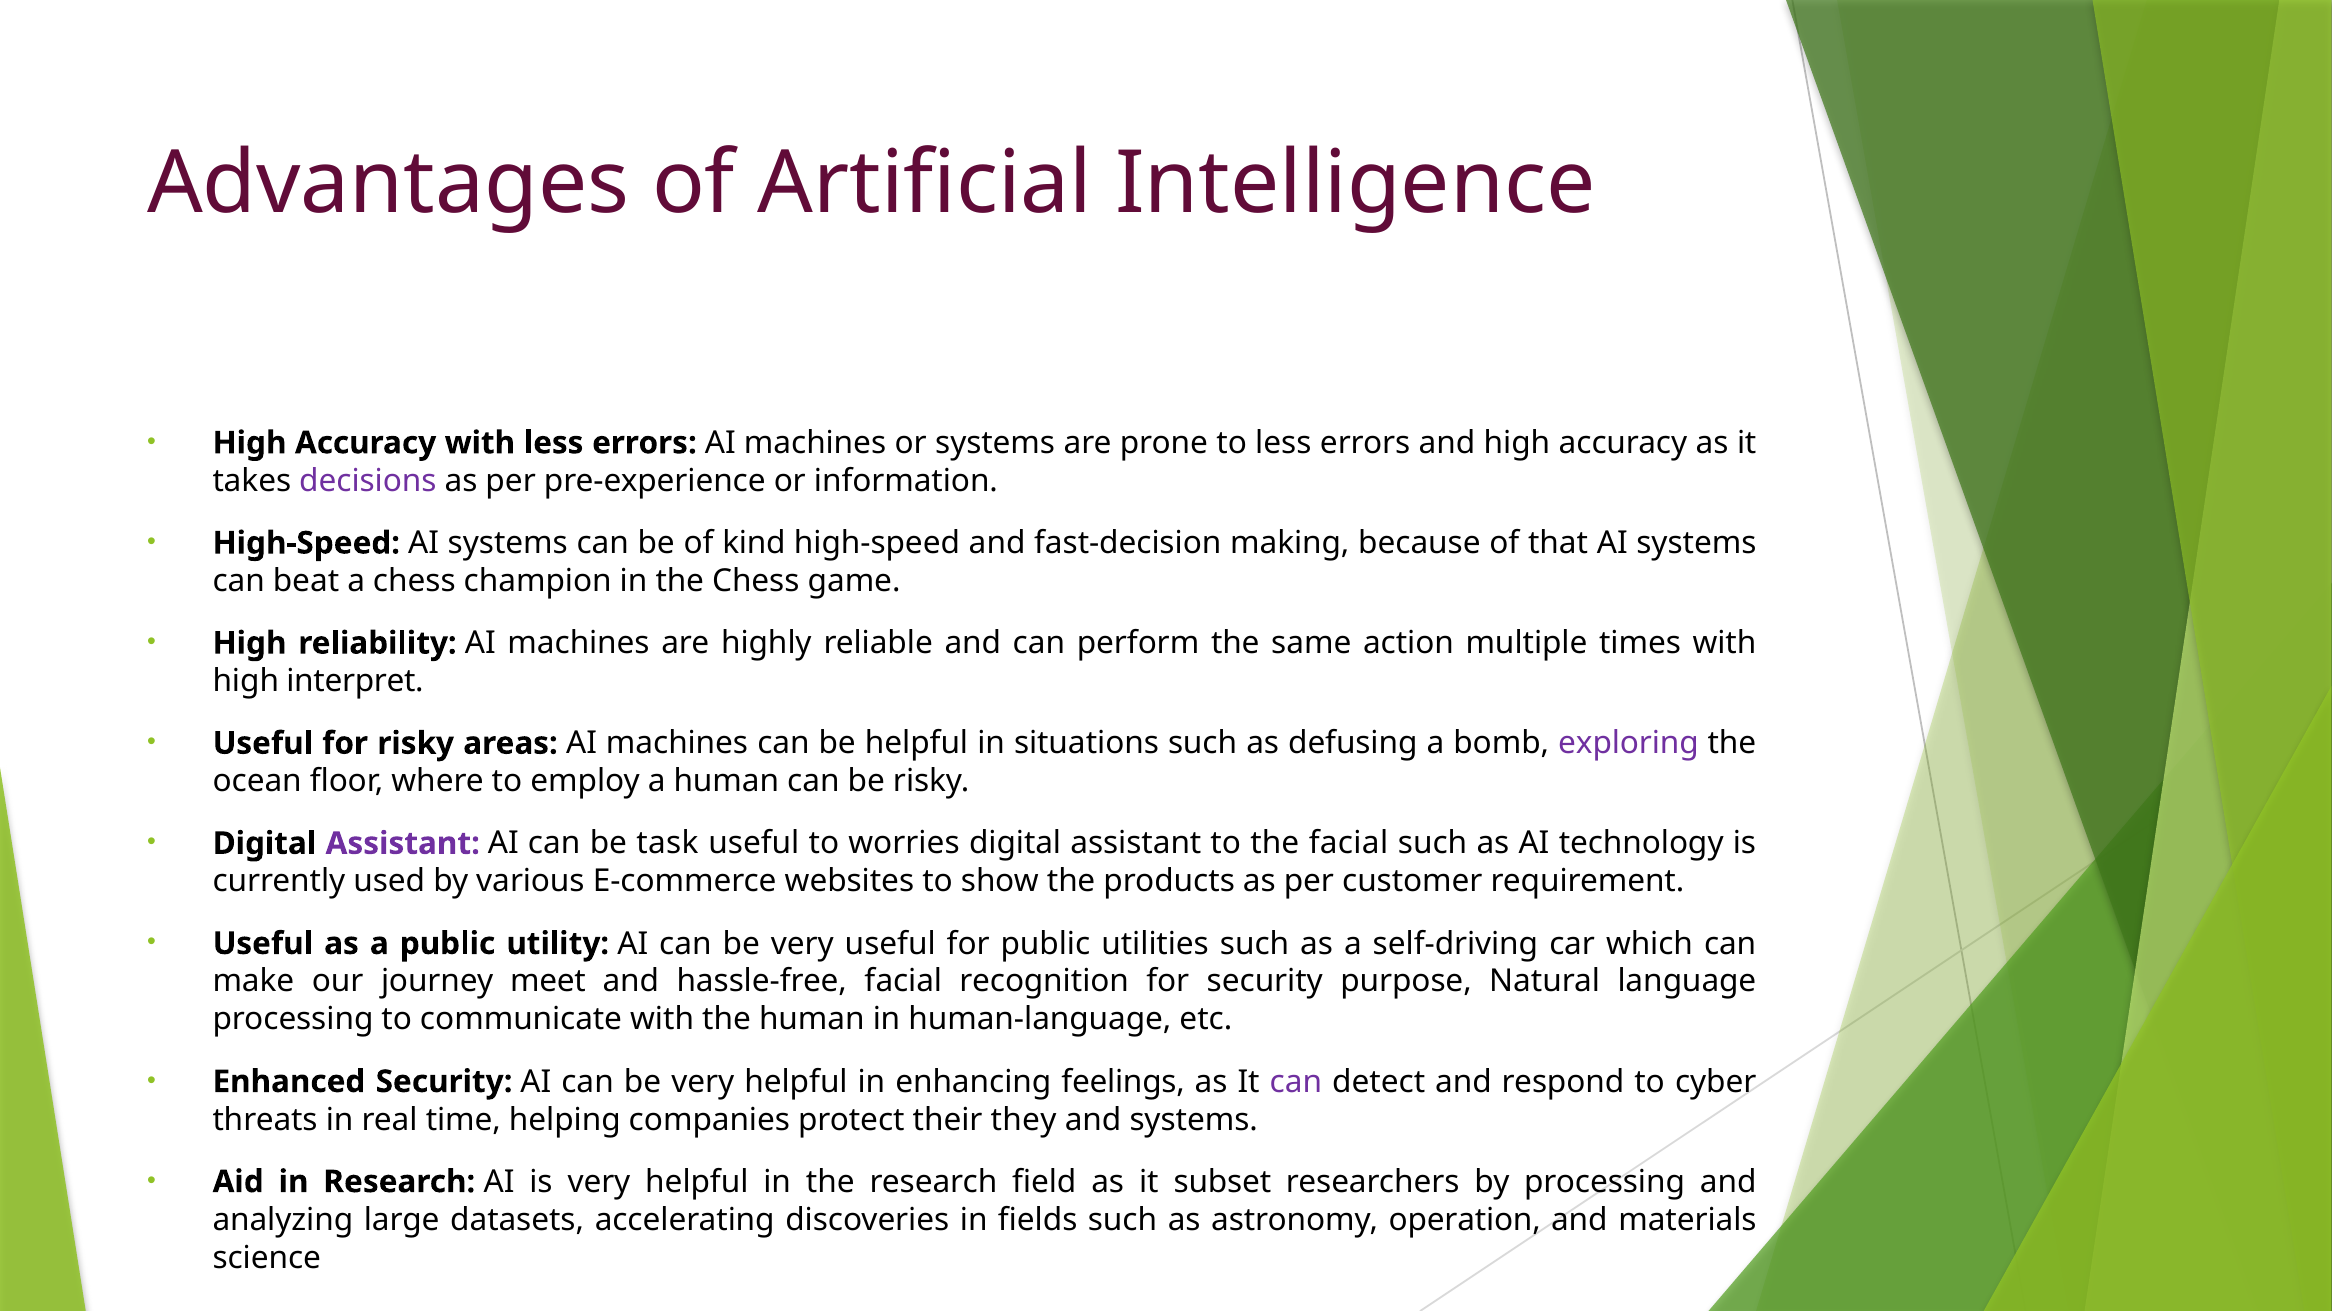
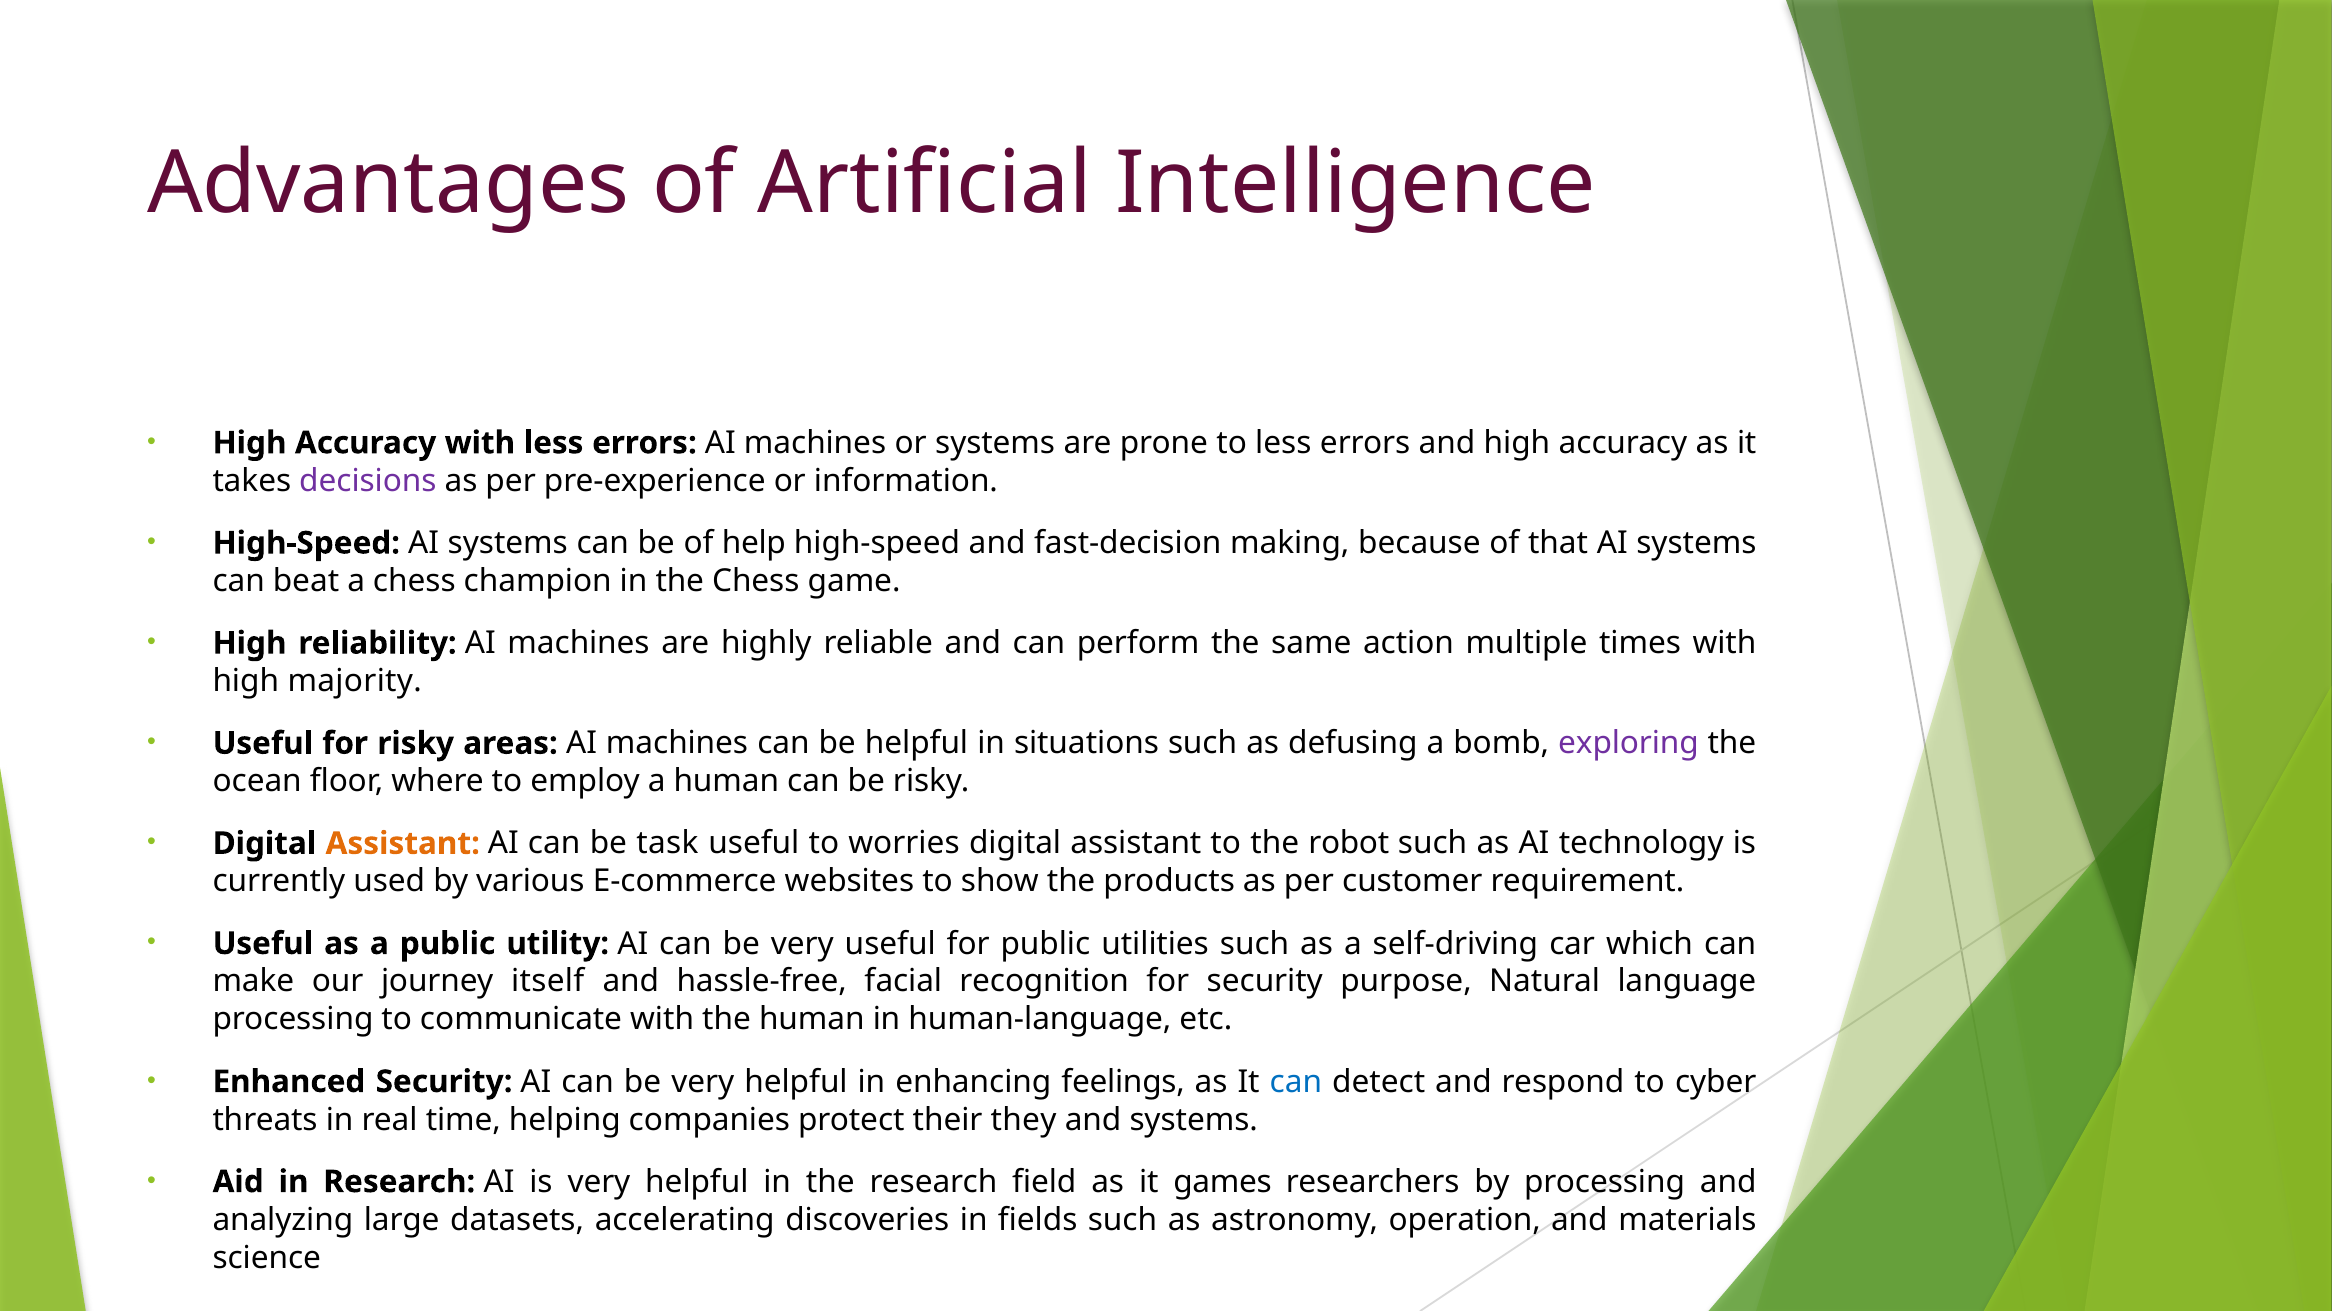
kind: kind -> help
interpret: interpret -> majority
Assistant at (403, 844) colour: purple -> orange
the facial: facial -> robot
meet: meet -> itself
can at (1296, 1082) colour: purple -> blue
subset: subset -> games
